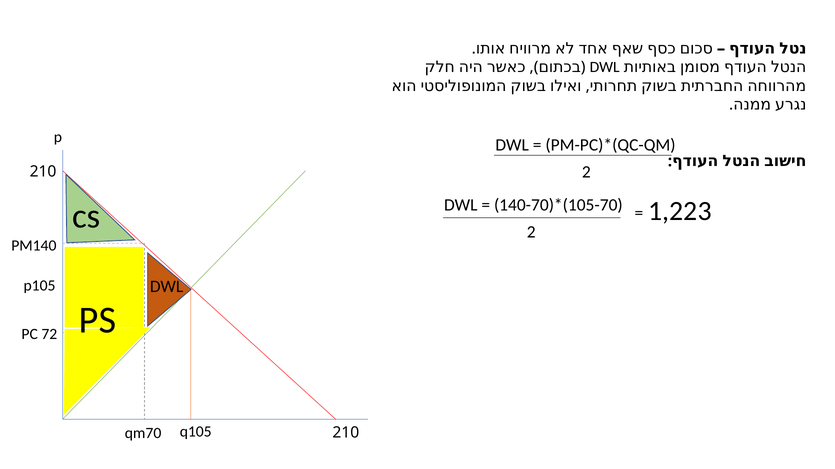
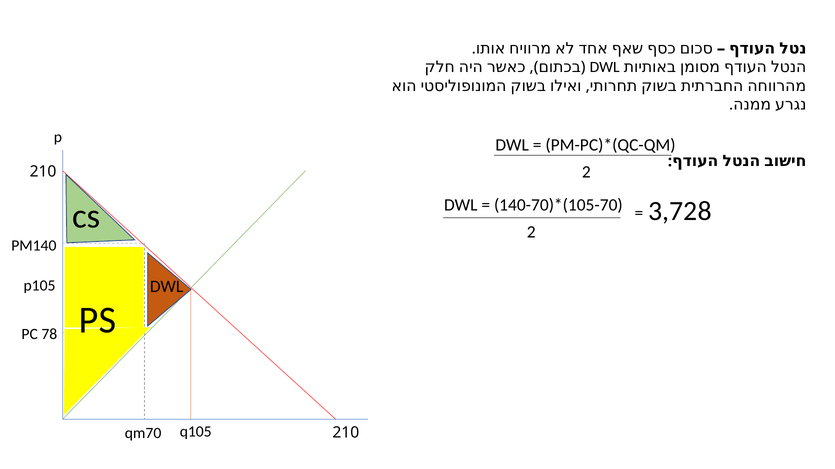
1,223: 1,223 -> 3,728
72: 72 -> 78
